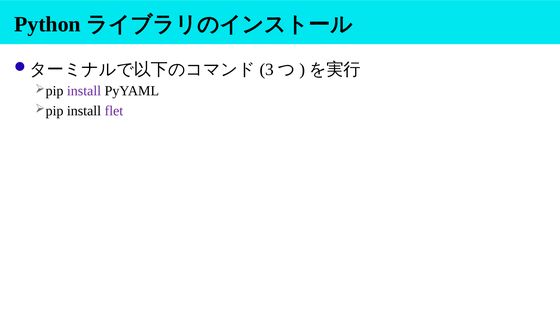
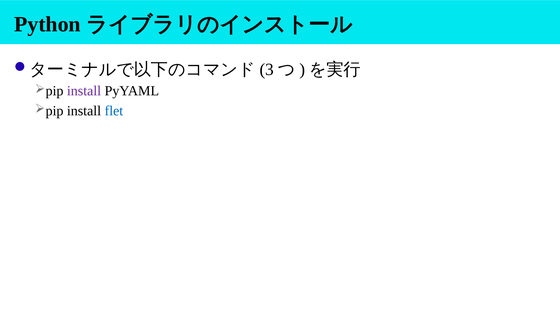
flet colour: purple -> blue
